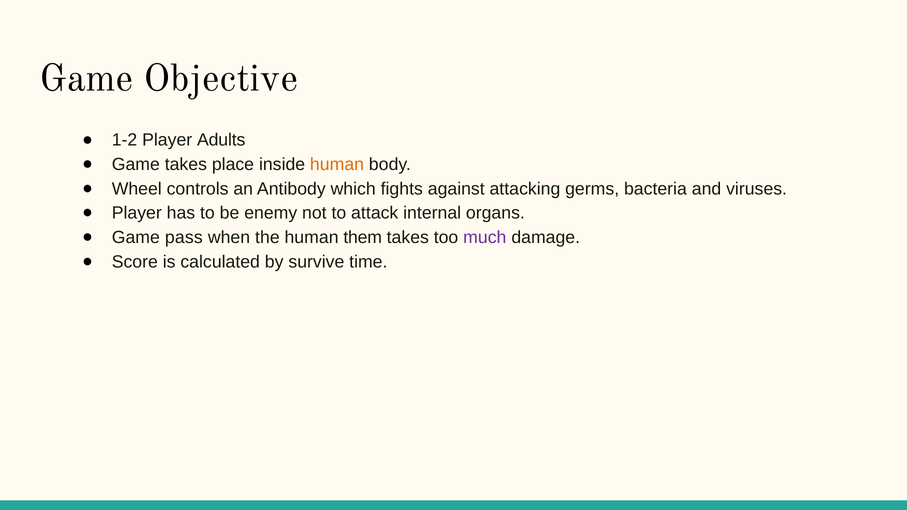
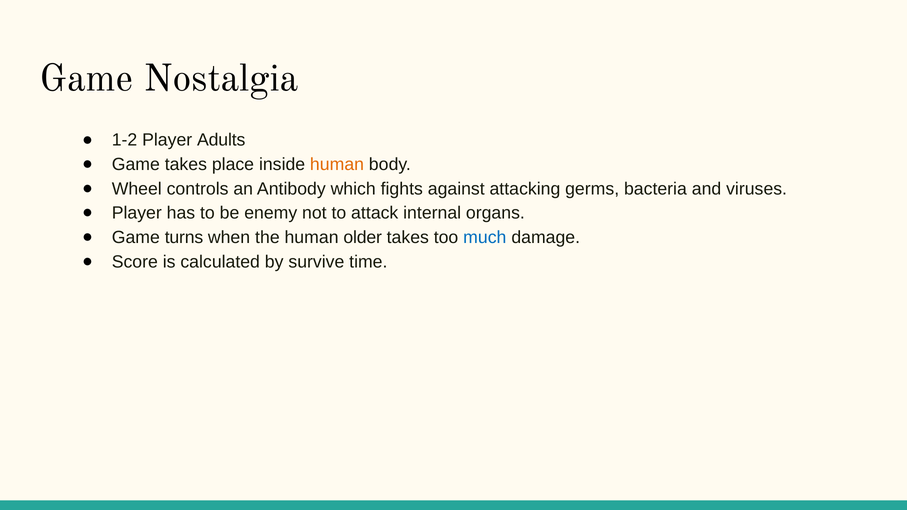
Objective: Objective -> Nostalgia
pass: pass -> turns
them: them -> older
much colour: purple -> blue
